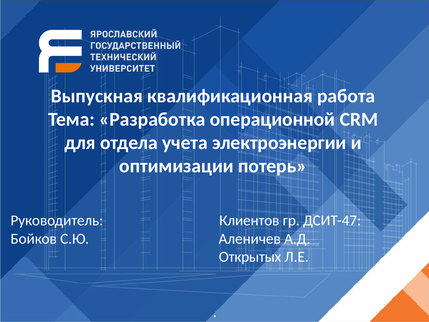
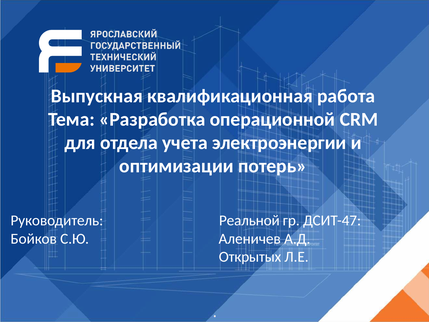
Клиентов: Клиентов -> Реальной
